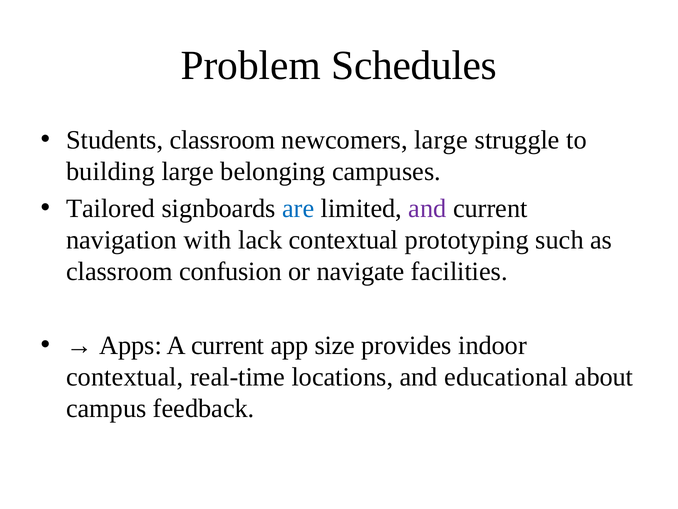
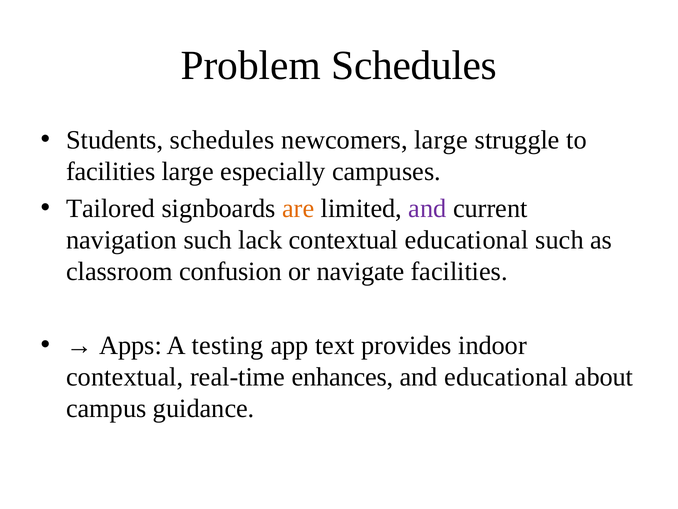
Students classroom: classroom -> schedules
building at (111, 171): building -> facilities
belonging: belonging -> especially
are colour: blue -> orange
navigation with: with -> such
contextual prototyping: prototyping -> educational
A current: current -> testing
size: size -> text
locations: locations -> enhances
feedback: feedback -> guidance
